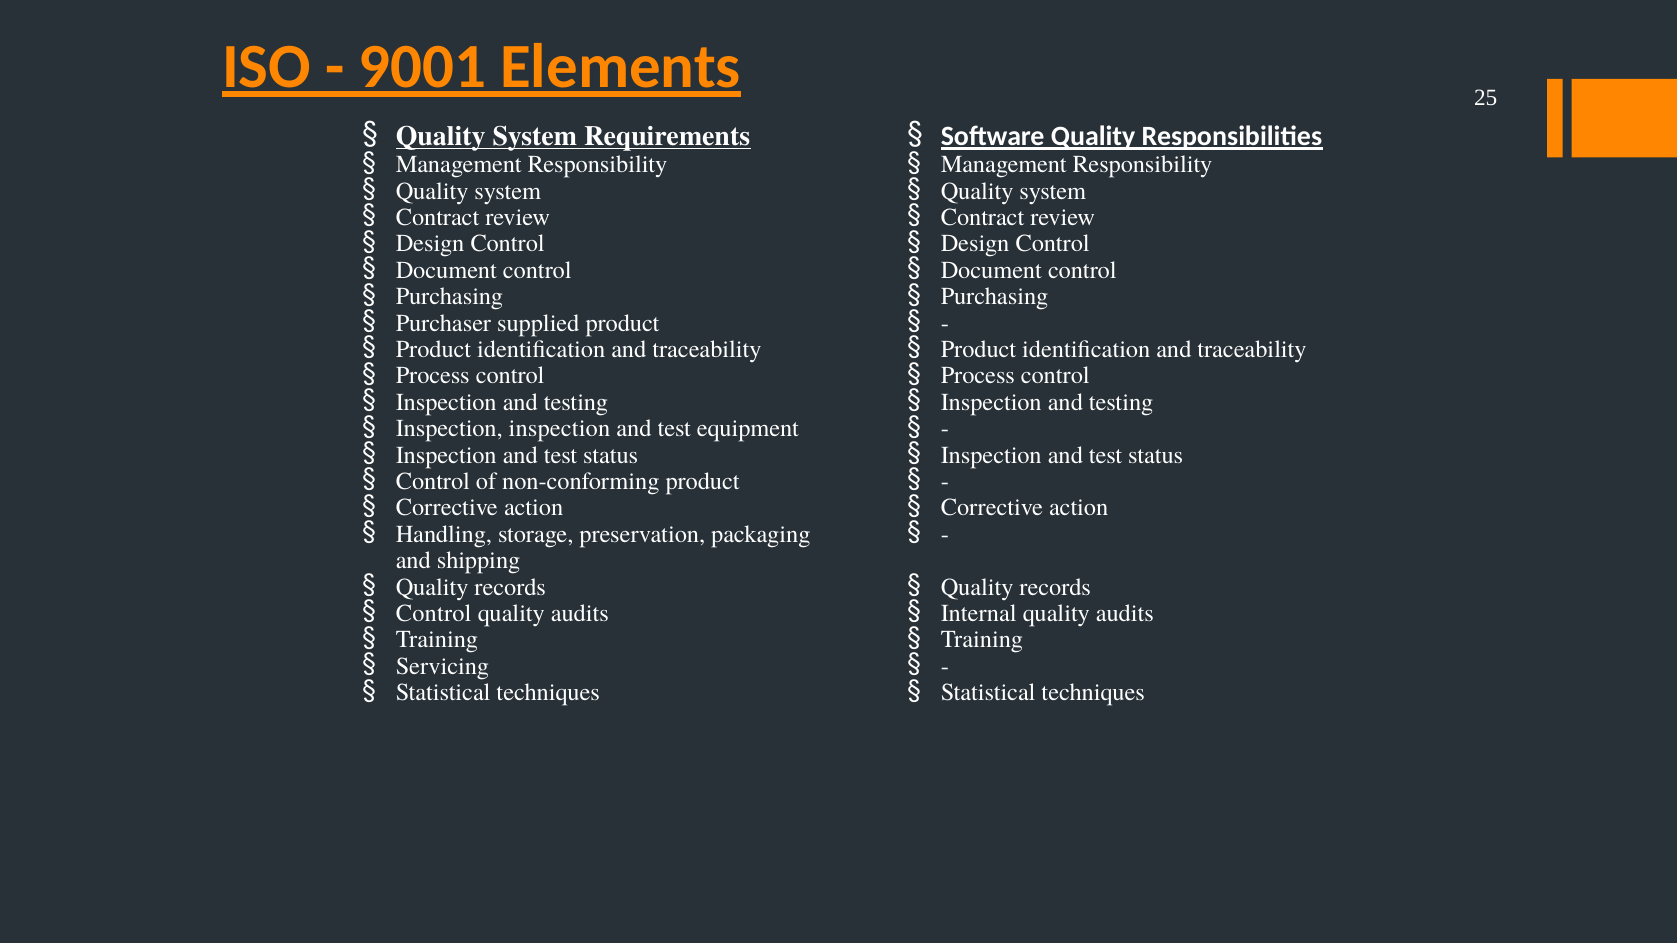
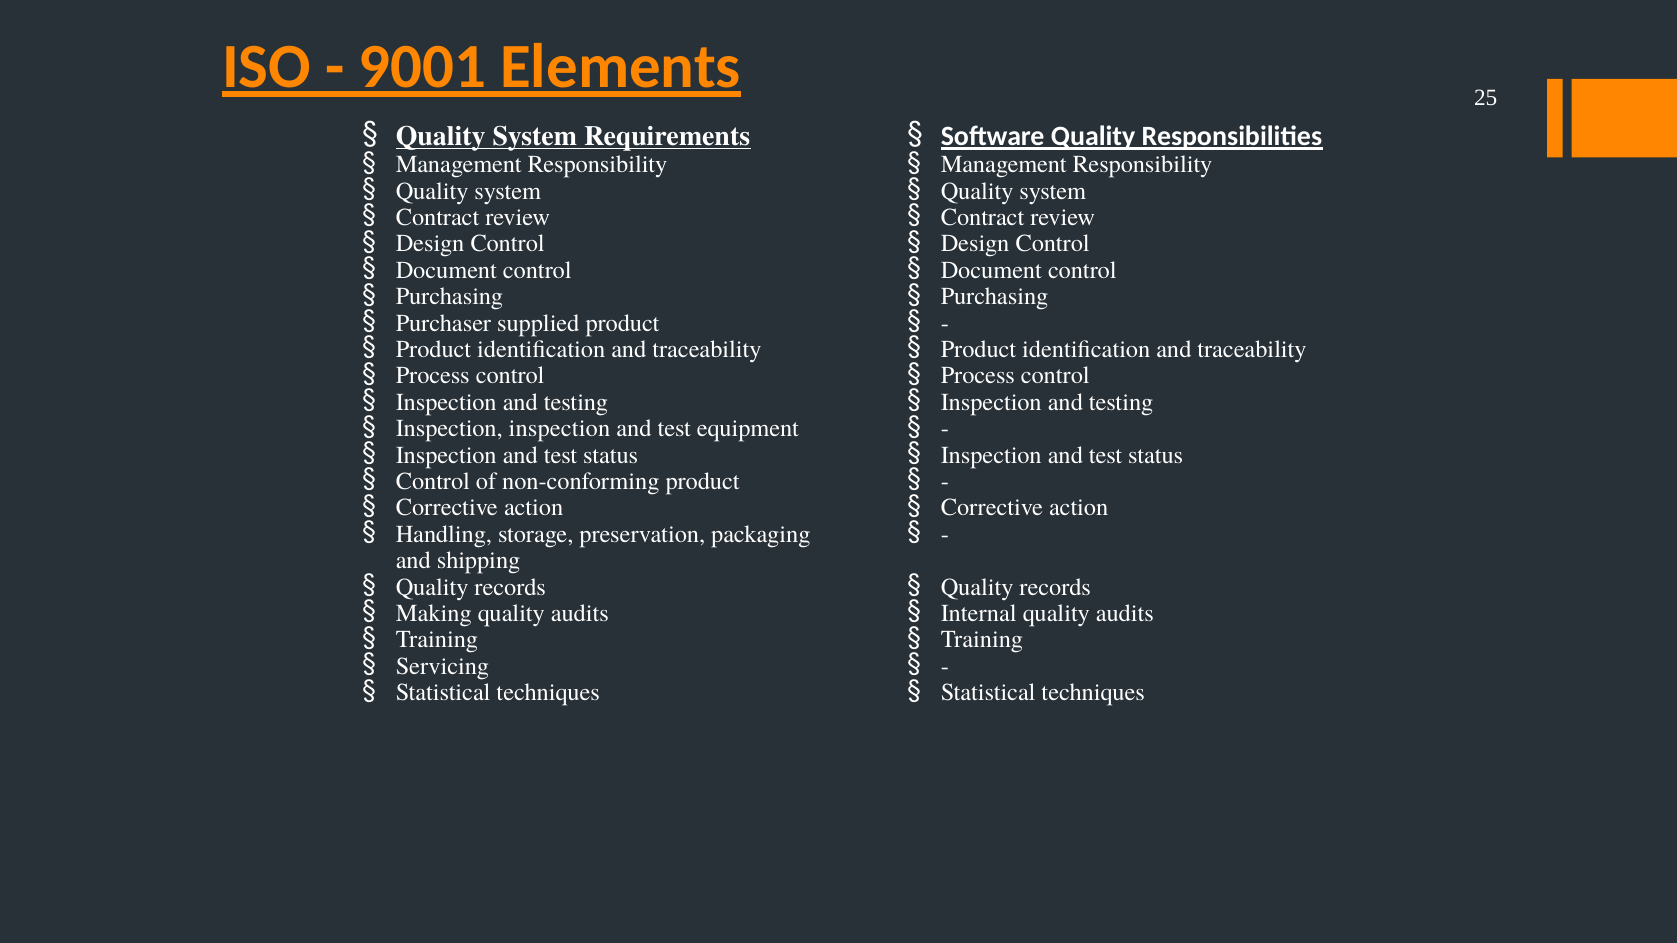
Control at (434, 614): Control -> Making
